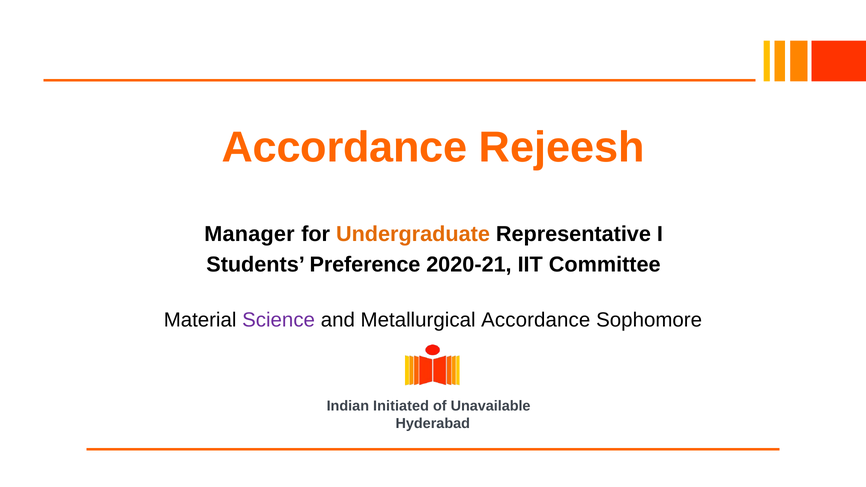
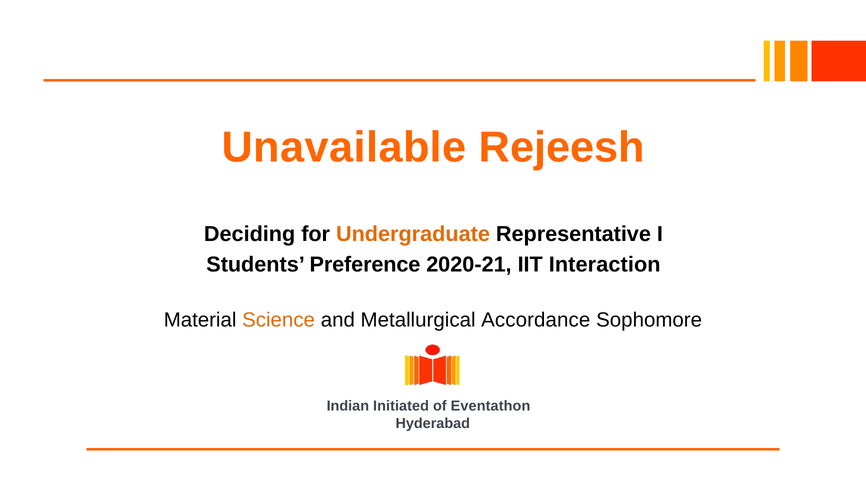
Accordance at (344, 148): Accordance -> Unavailable
Manager: Manager -> Deciding
Committee: Committee -> Interaction
Science colour: purple -> orange
Unavailable: Unavailable -> Eventathon
